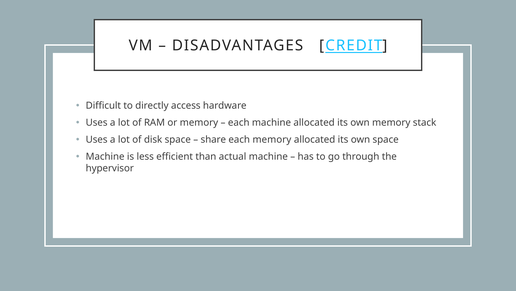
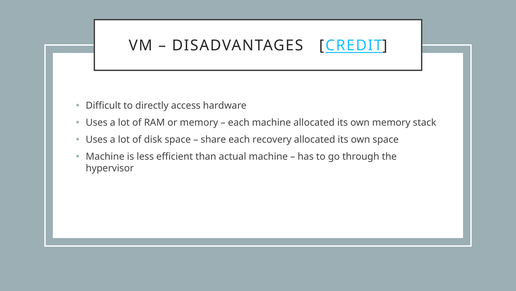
each memory: memory -> recovery
